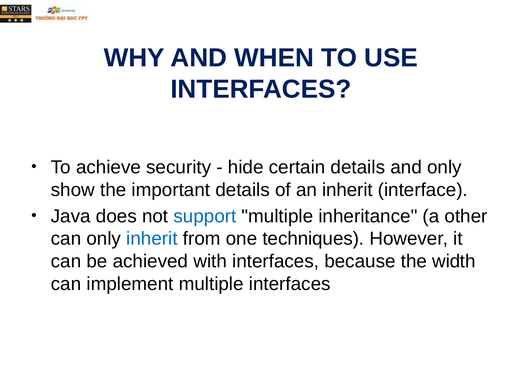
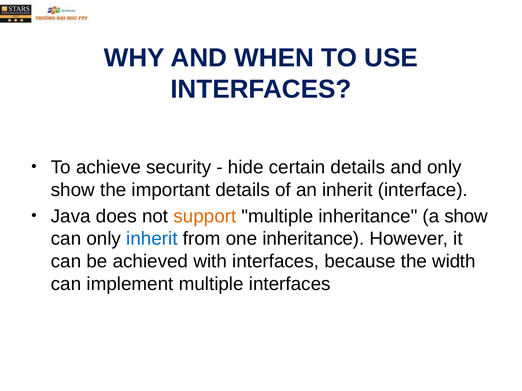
support colour: blue -> orange
a other: other -> show
one techniques: techniques -> inheritance
